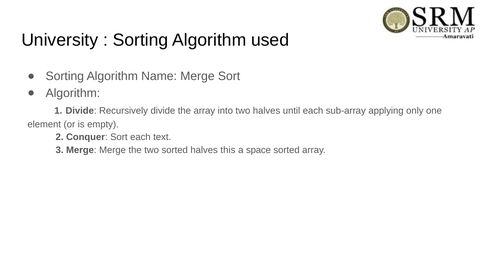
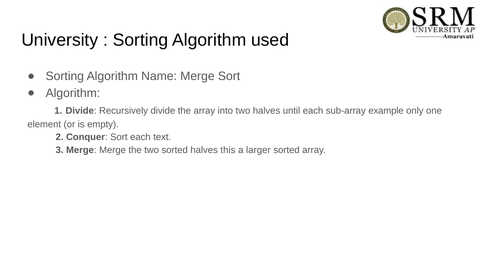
applying: applying -> example
space: space -> larger
